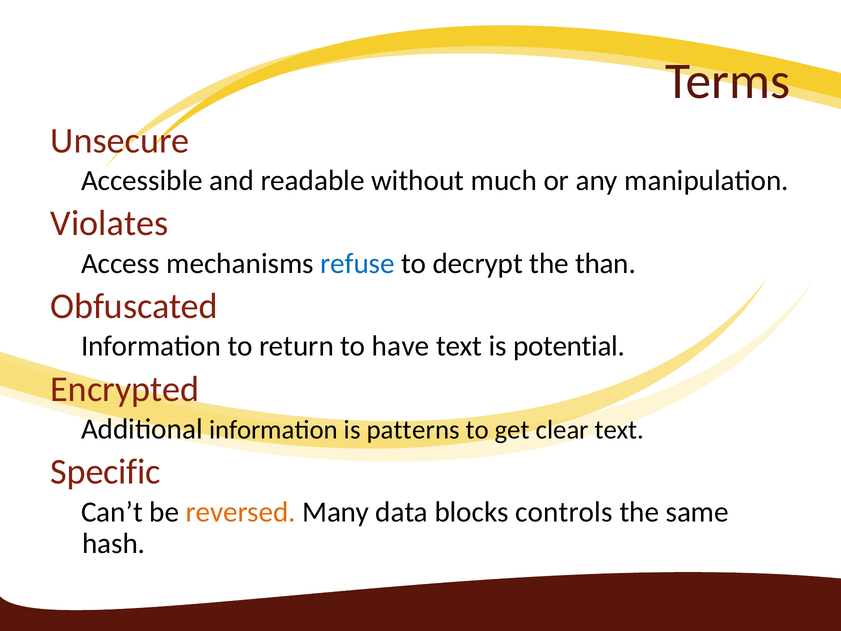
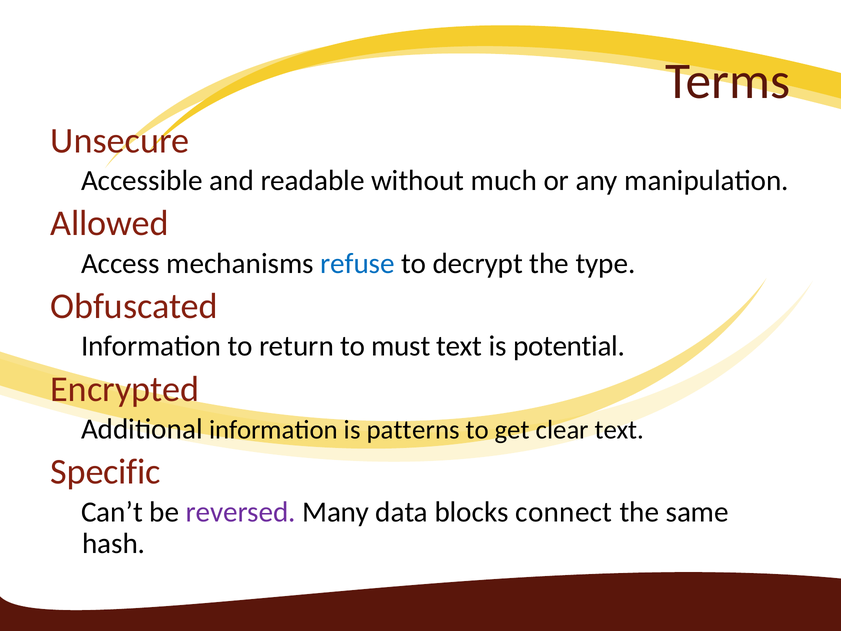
Violates: Violates -> Allowed
than: than -> type
have: have -> must
reversed colour: orange -> purple
controls: controls -> connect
